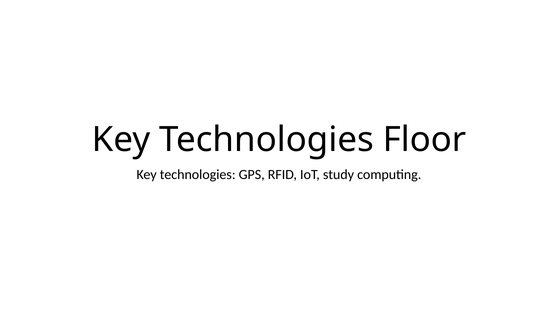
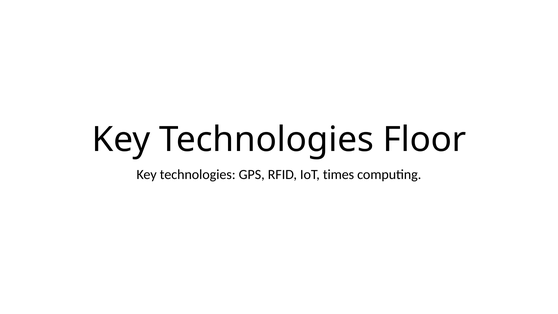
study: study -> times
